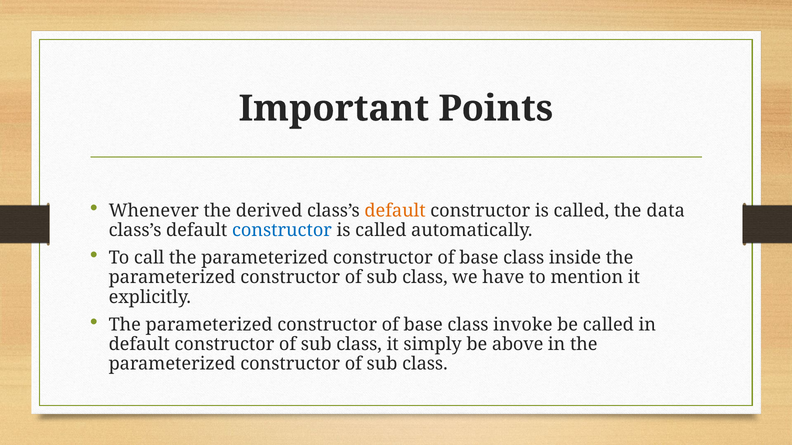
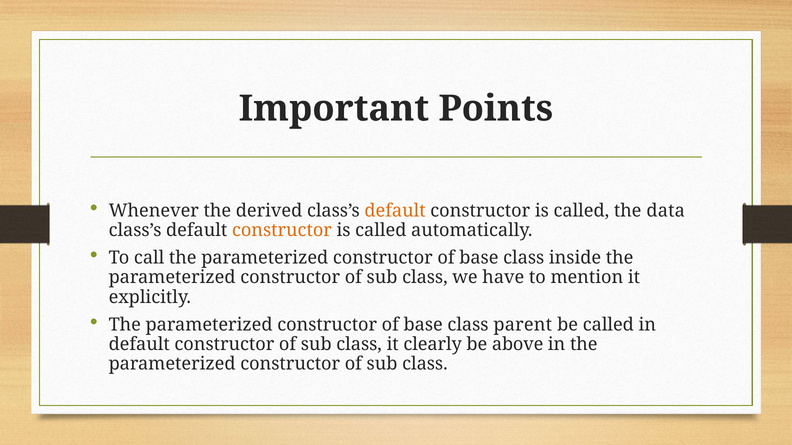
constructor at (282, 231) colour: blue -> orange
invoke: invoke -> parent
simply: simply -> clearly
